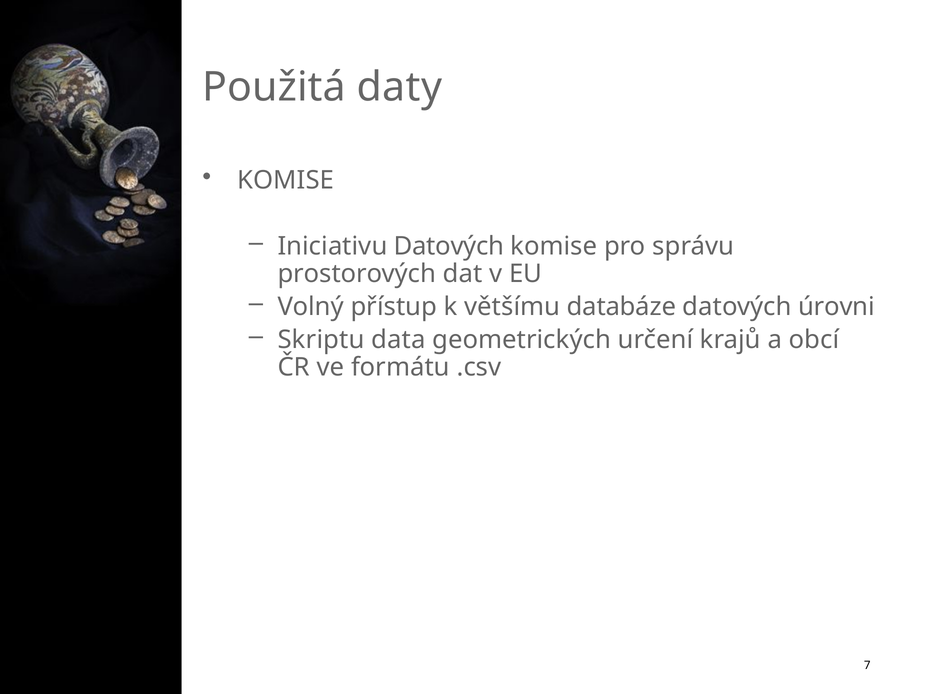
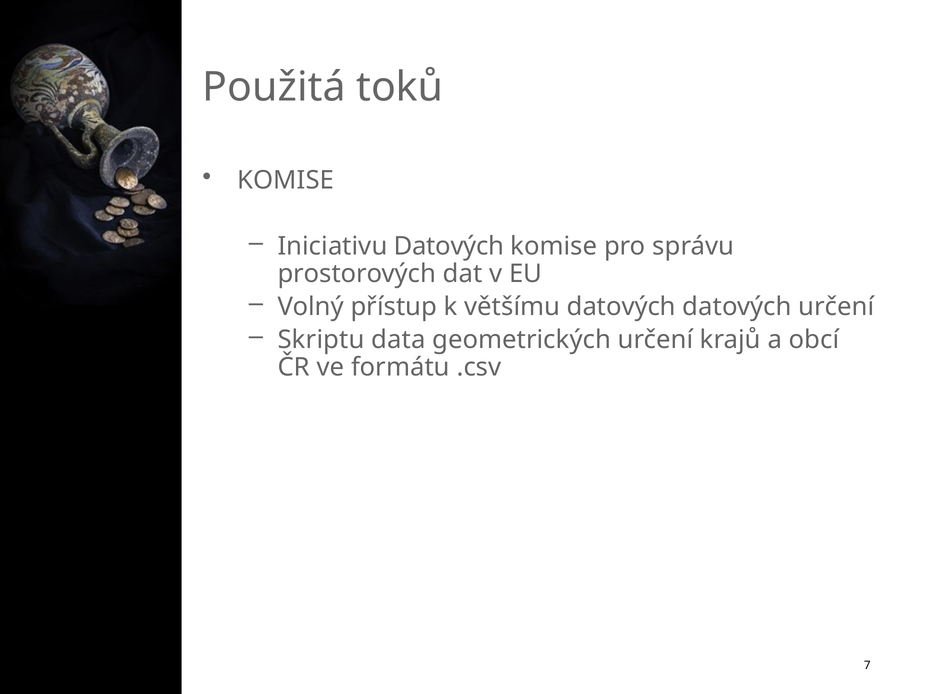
daty: daty -> toků
většímu databáze: databáze -> datových
datových úrovni: úrovni -> určení
